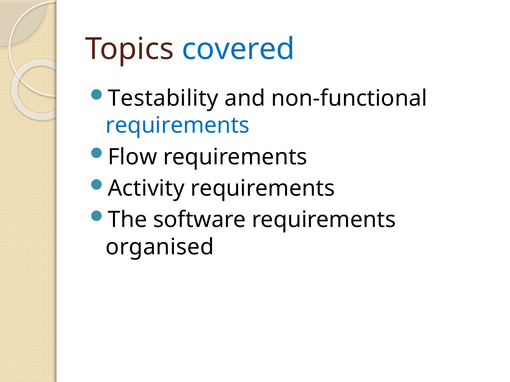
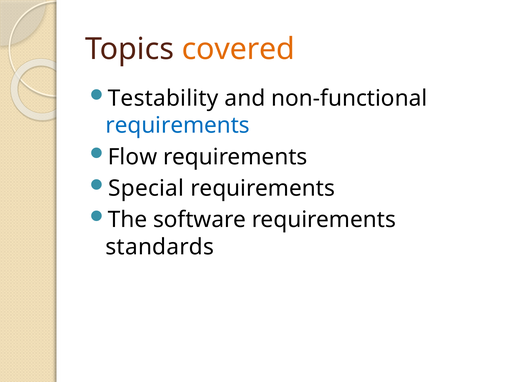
covered colour: blue -> orange
Activity: Activity -> Special
organised: organised -> standards
